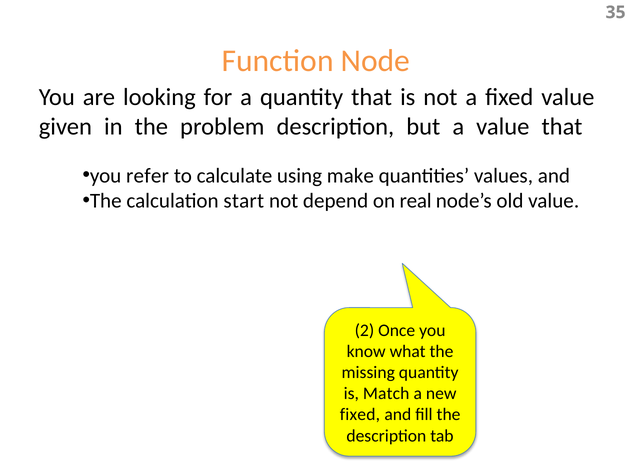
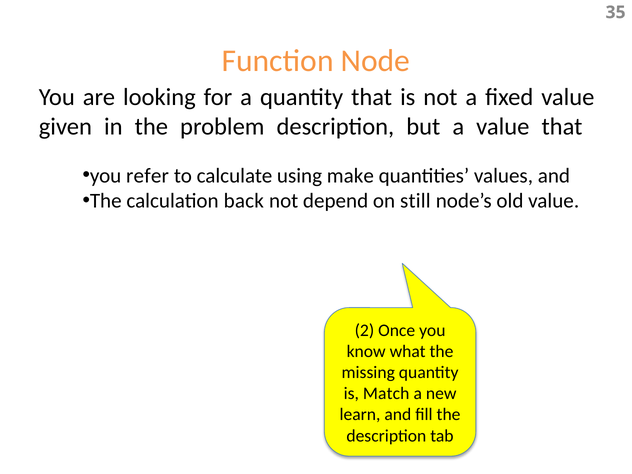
start: start -> back
real: real -> still
fixed at (360, 415): fixed -> learn
